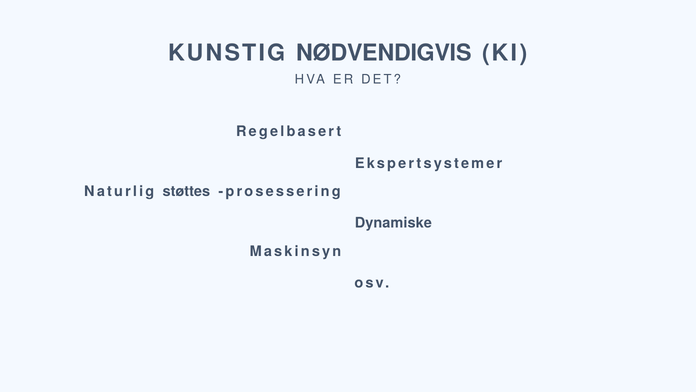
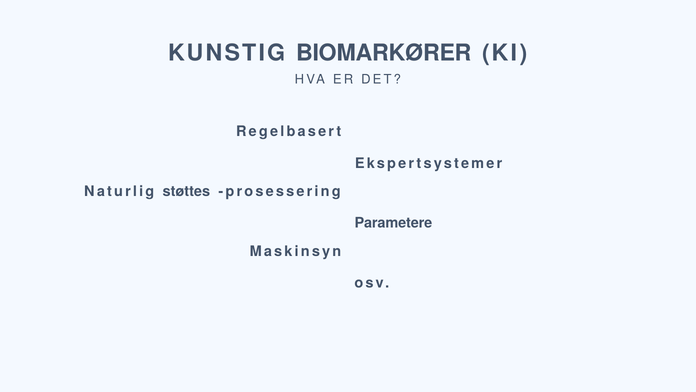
NØDVENDIGVIS: NØDVENDIGVIS -> BIOMARKØRER
Dynamiske: Dynamiske -> Parametere
